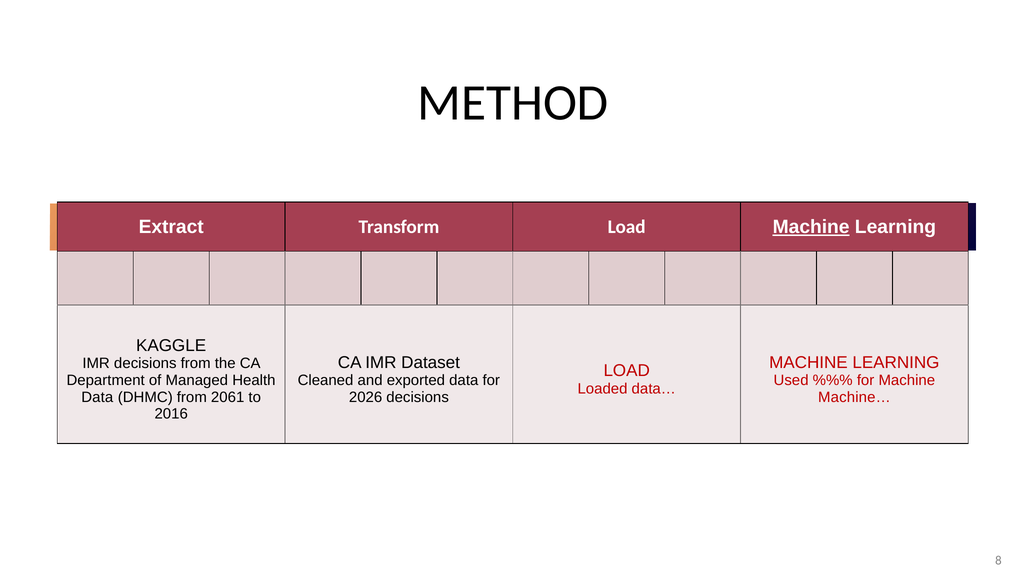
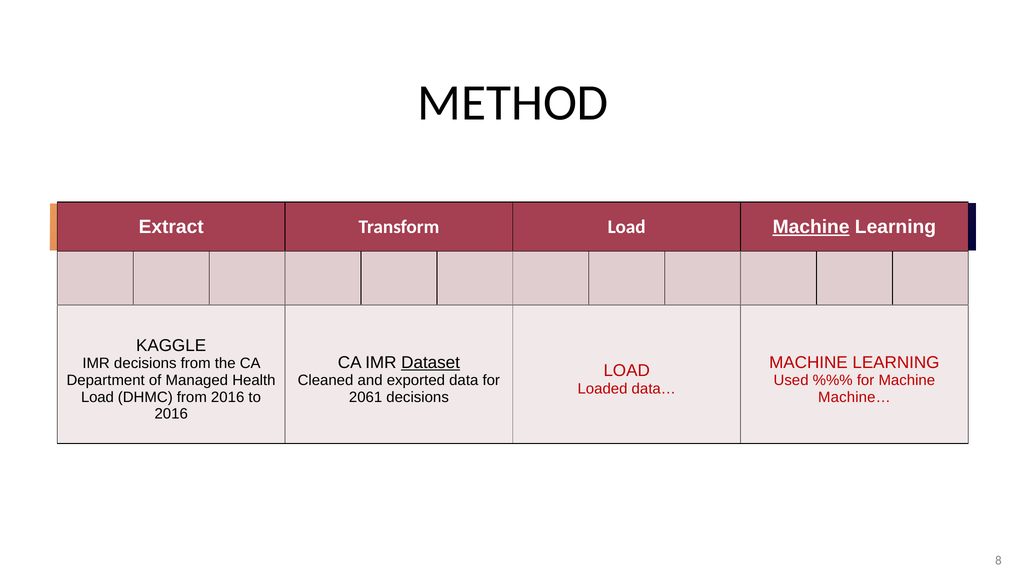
Dataset underline: none -> present
Data at (97, 397): Data -> Load
from 2061: 2061 -> 2016
2026: 2026 -> 2061
